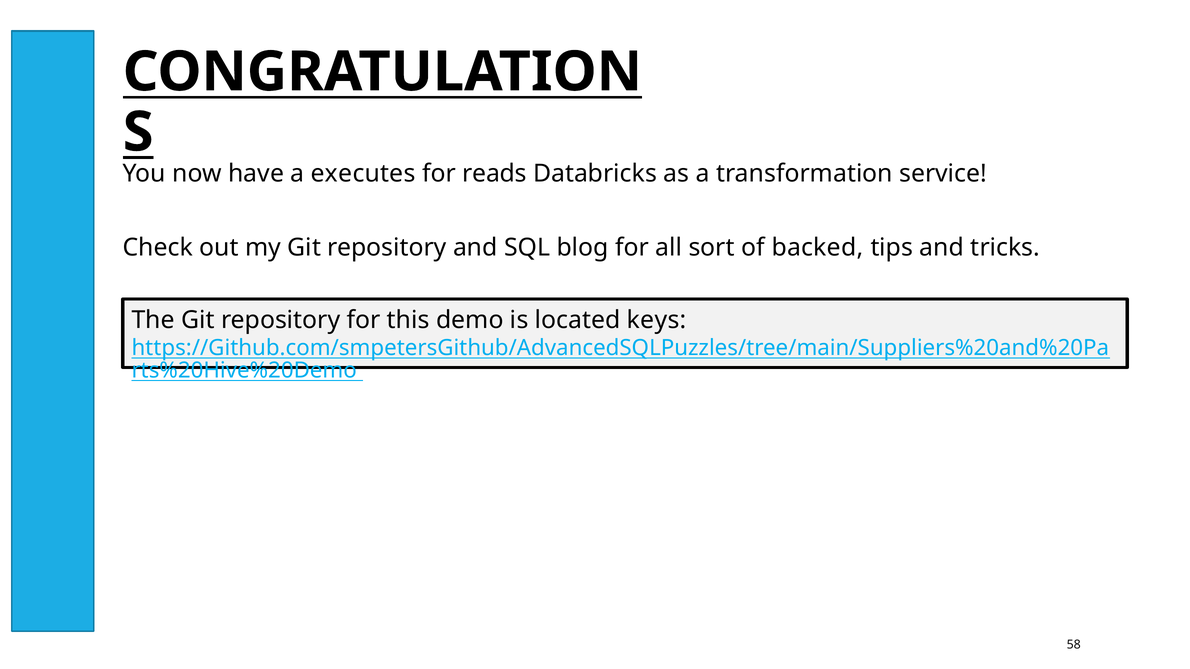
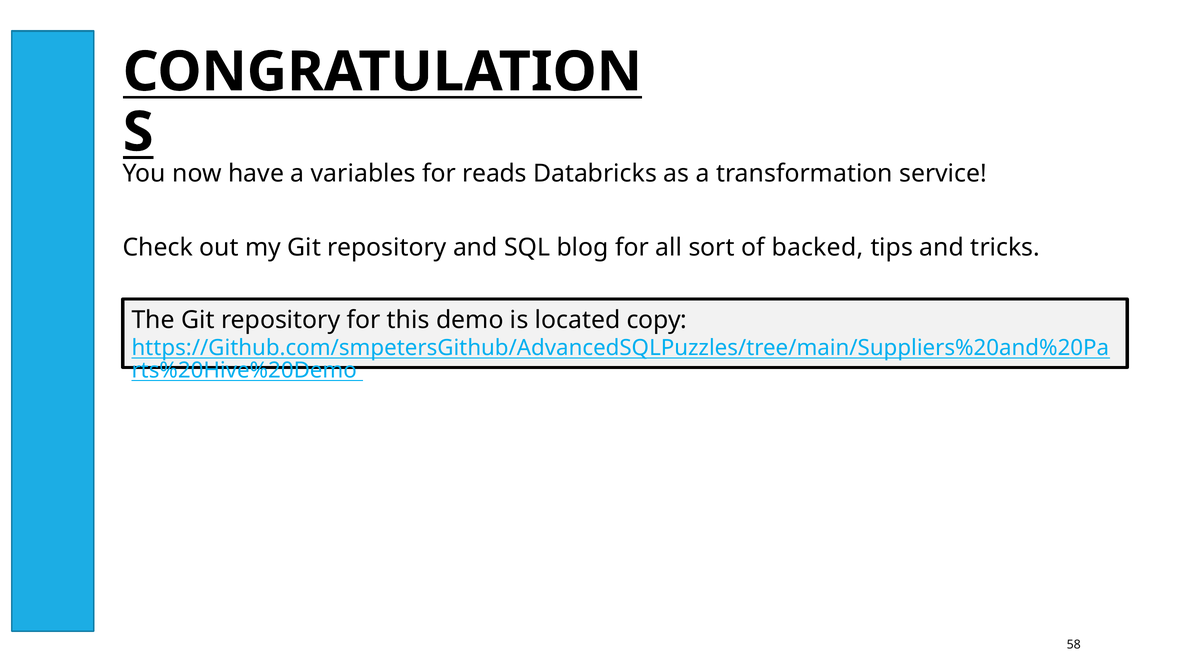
executes: executes -> variables
keys: keys -> copy
